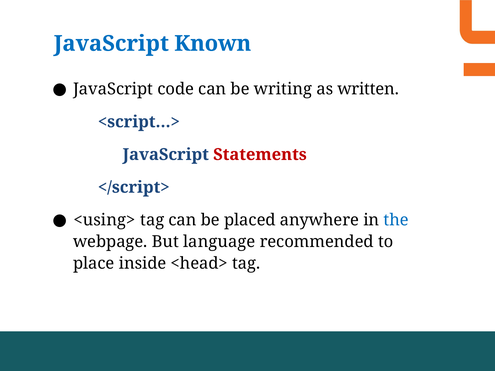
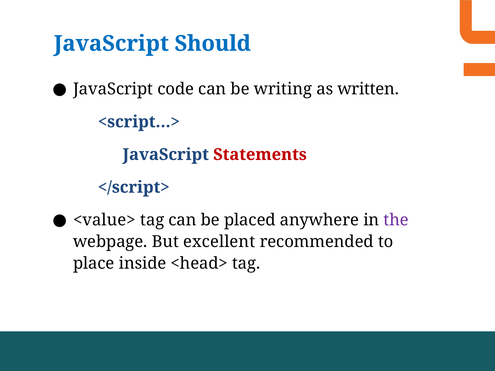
Known: Known -> Should
<using>: <using> -> <value>
the colour: blue -> purple
language: language -> excellent
